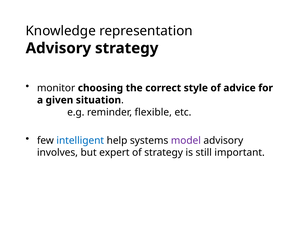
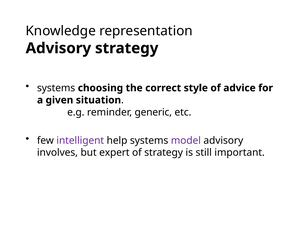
monitor at (56, 88): monitor -> systems
flexible: flexible -> generic
intelligent colour: blue -> purple
